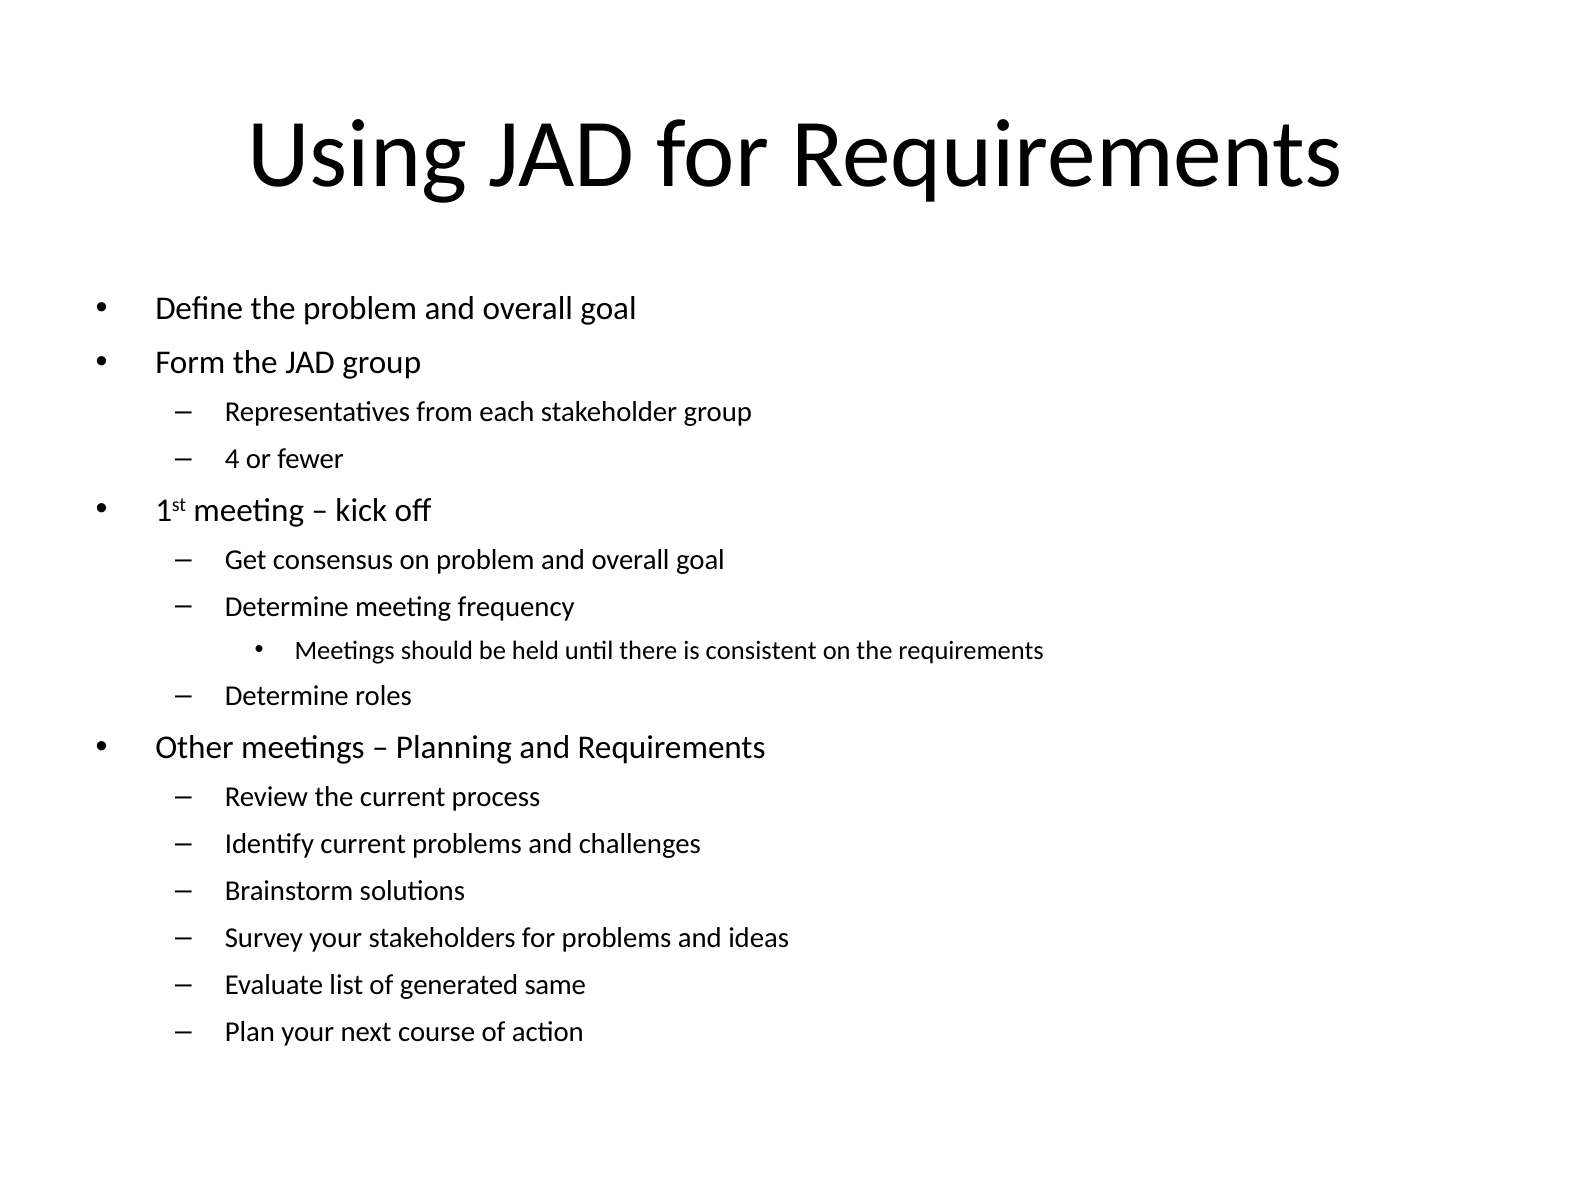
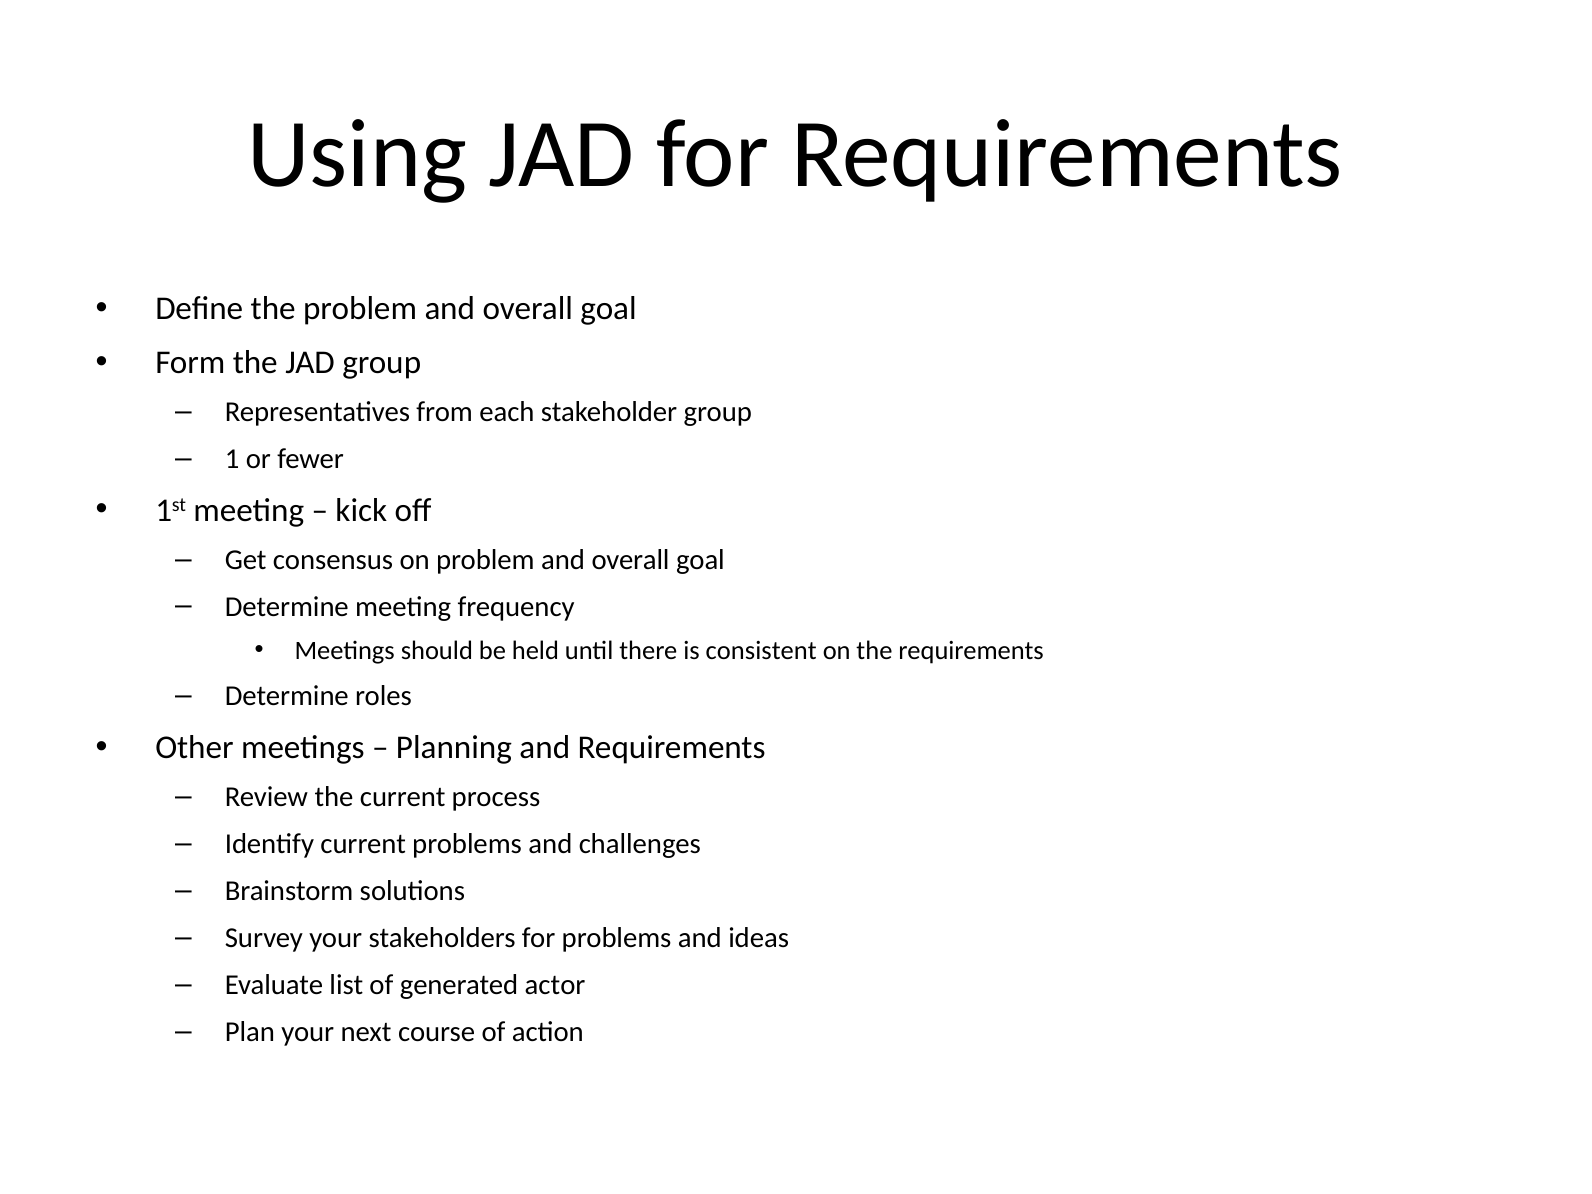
4: 4 -> 1
same: same -> actor
